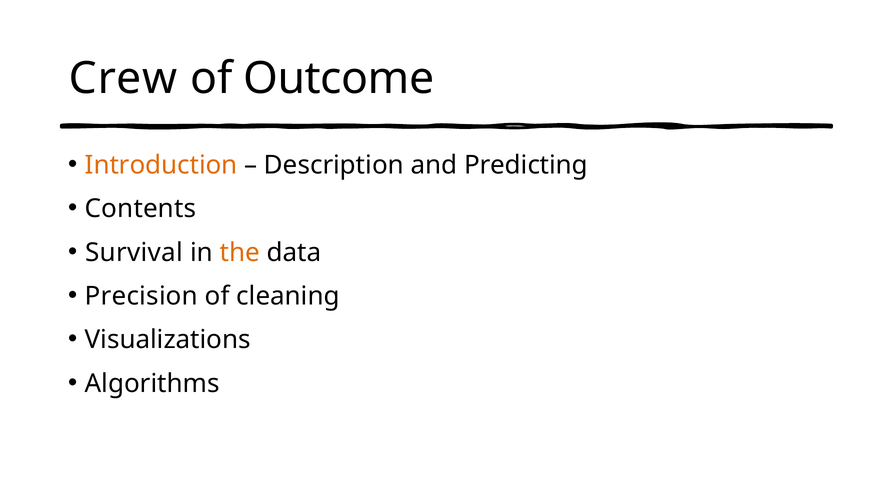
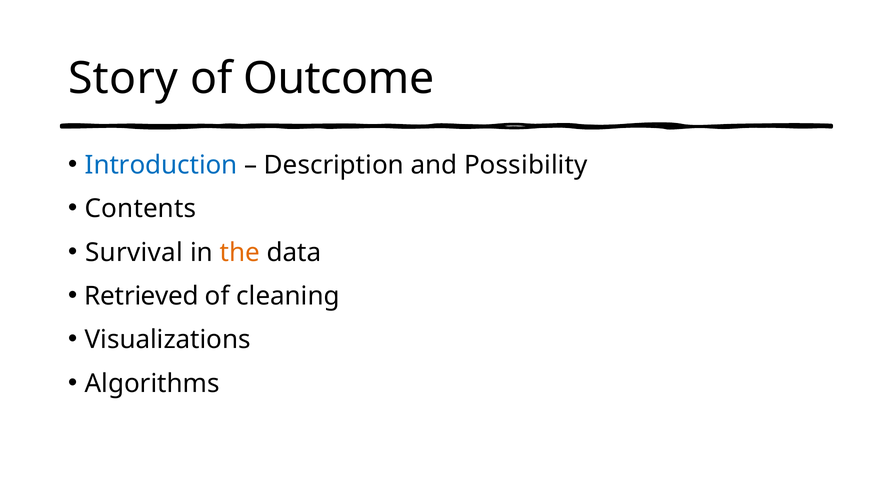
Crew: Crew -> Story
Introduction colour: orange -> blue
Predicting: Predicting -> Possibility
Precision: Precision -> Retrieved
